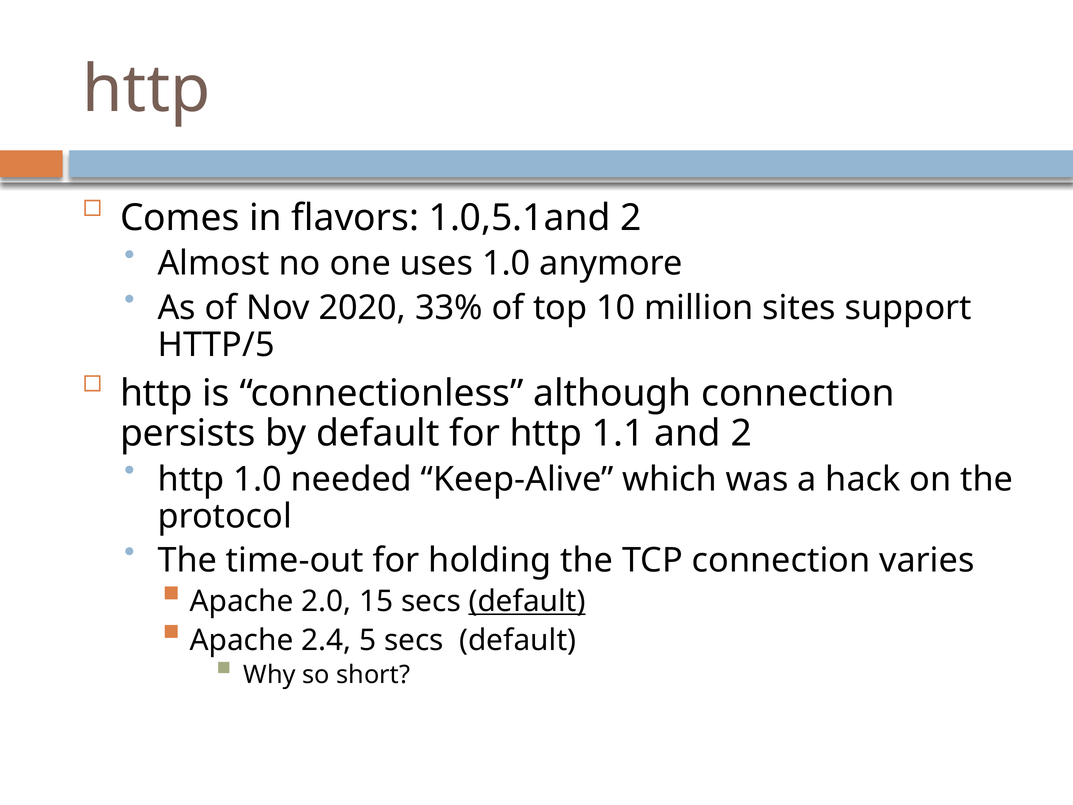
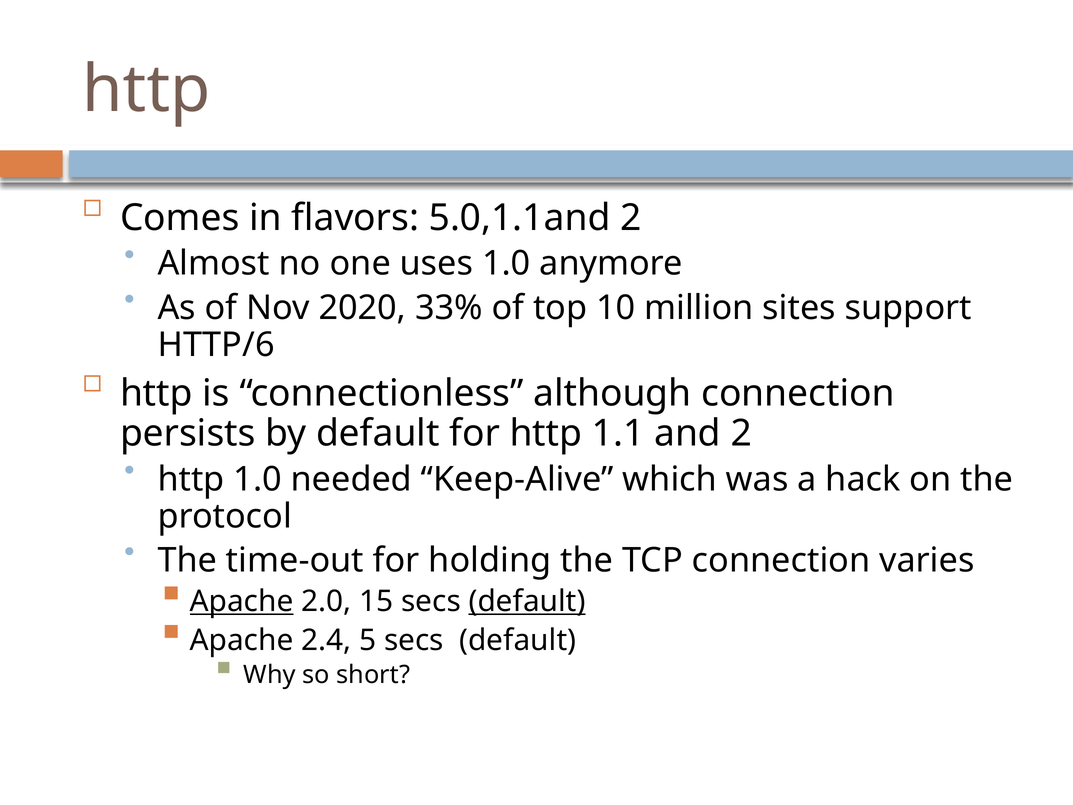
1.0,5.1and: 1.0,5.1and -> 5.0,1.1and
HTTP/5: HTTP/5 -> HTTP/6
Apache at (242, 601) underline: none -> present
